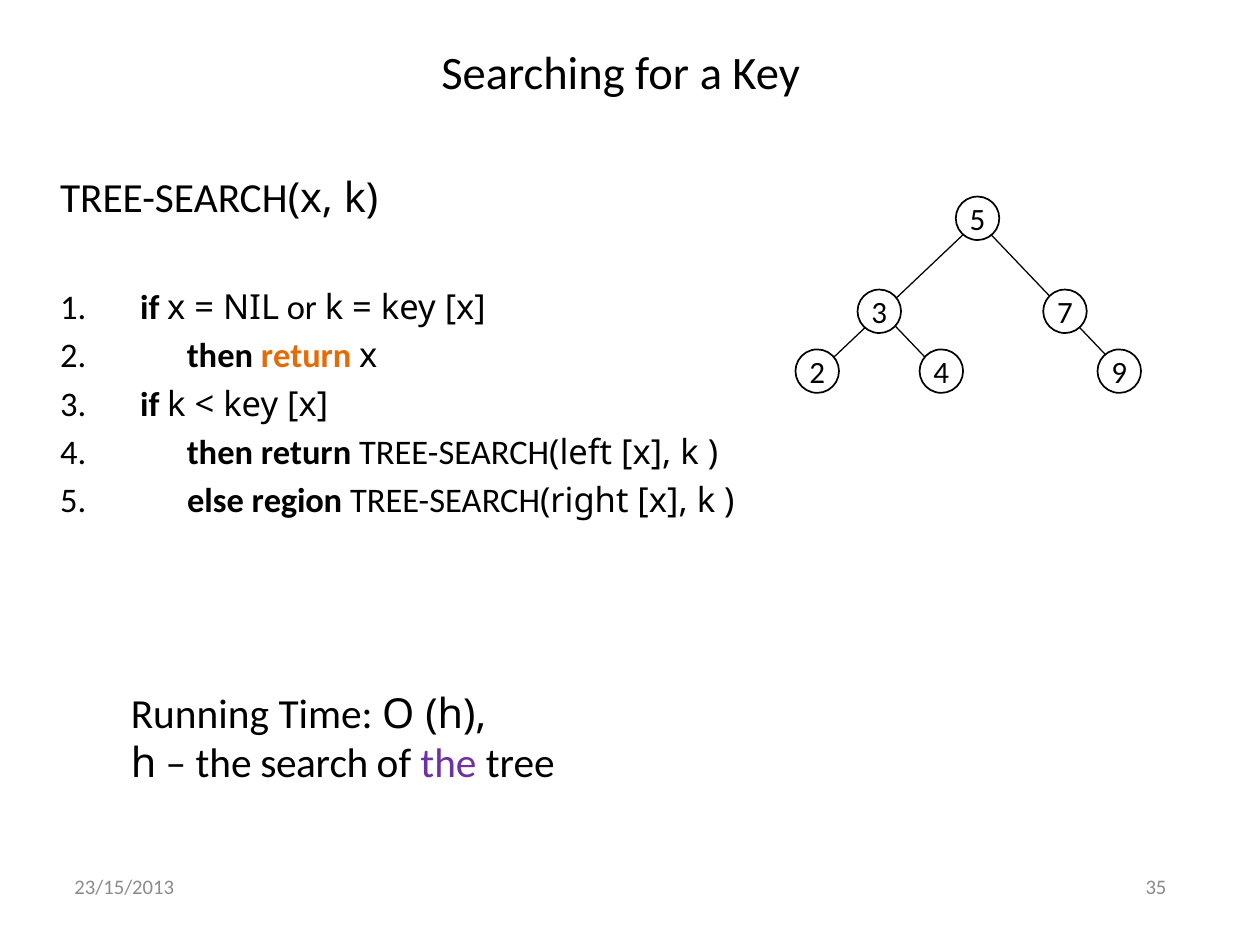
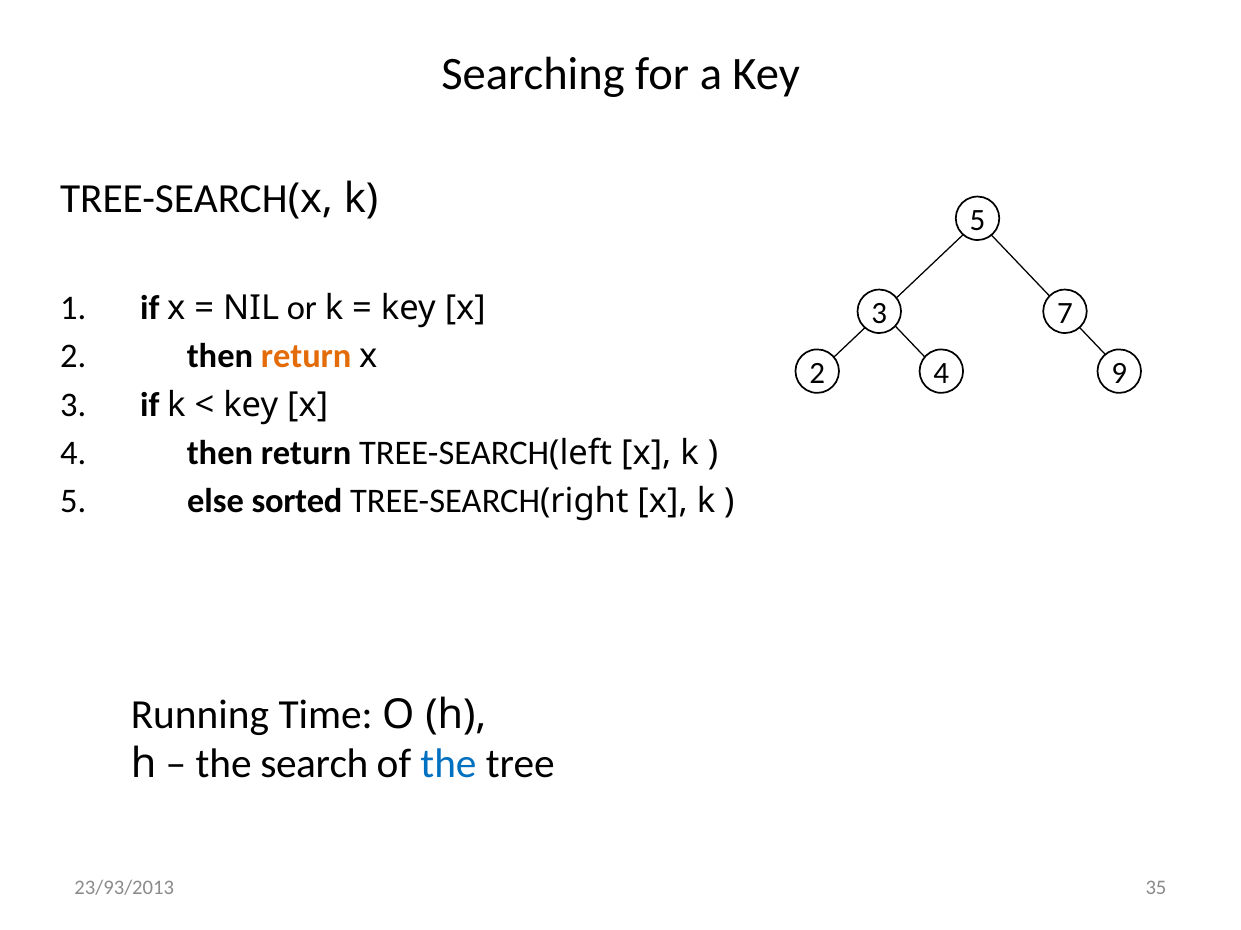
region: region -> sorted
the at (448, 765) colour: purple -> blue
23/15/2013: 23/15/2013 -> 23/93/2013
